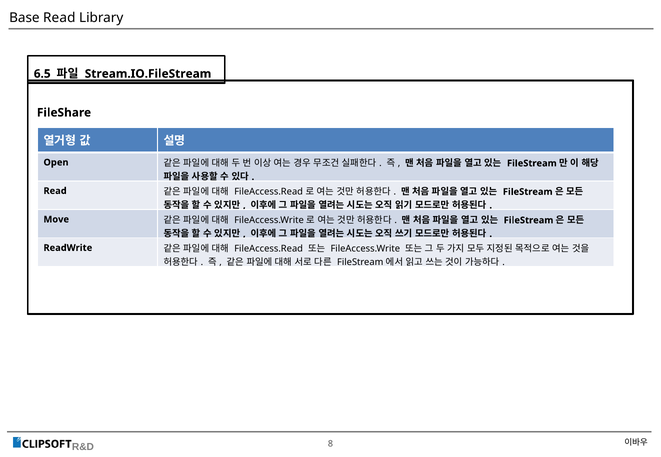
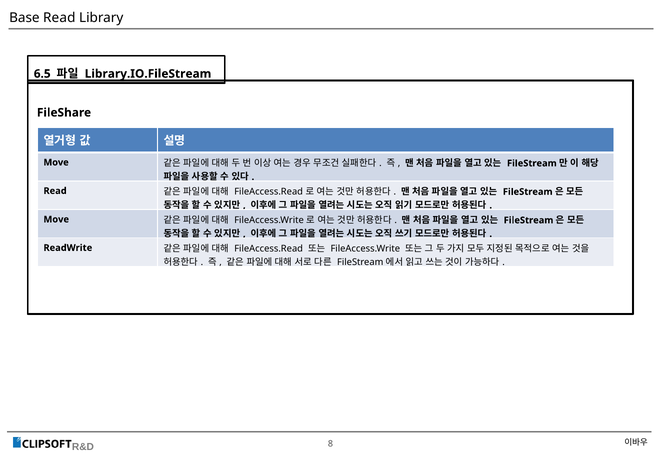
Stream.IO.FileStream: Stream.IO.FileStream -> Library.IO.FileStream
Open at (56, 163): Open -> Move
